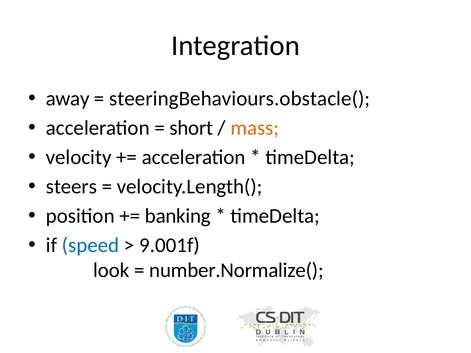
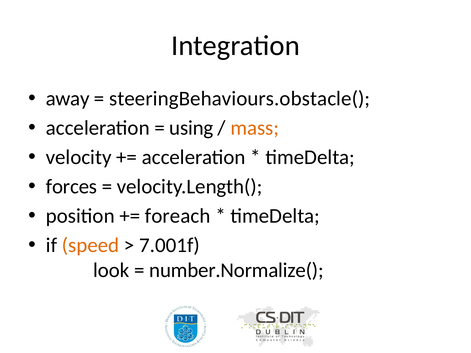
short: short -> using
steers: steers -> forces
banking: banking -> foreach
speed colour: blue -> orange
9.001f: 9.001f -> 7.001f
